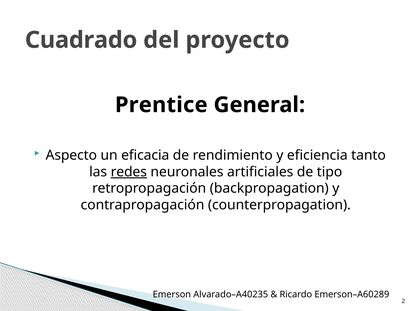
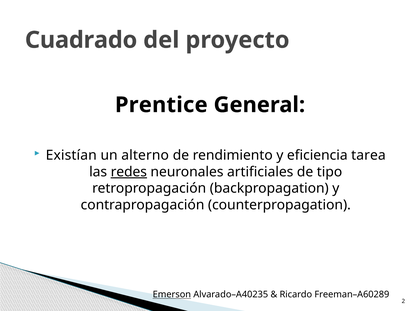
Aspecto: Aspecto -> Existían
eficacia: eficacia -> alterno
tanto: tanto -> tarea
Emerson underline: none -> present
Emerson–A60289: Emerson–A60289 -> Freeman–A60289
